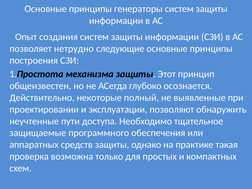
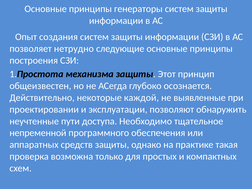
полный: полный -> каждой
защищаемые: защищаемые -> непременной
